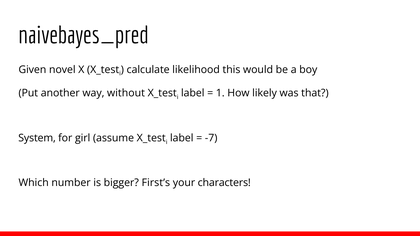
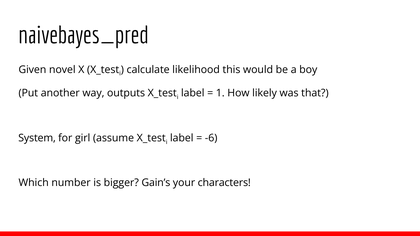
without: without -> outputs
-7: -7 -> -6
First’s: First’s -> Gain’s
